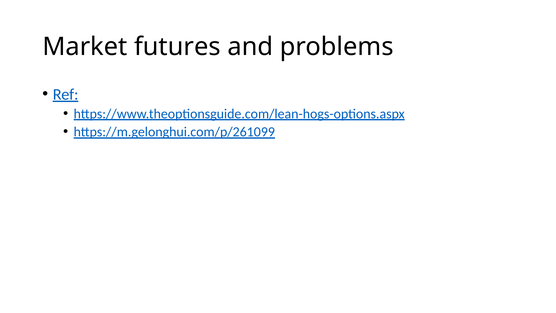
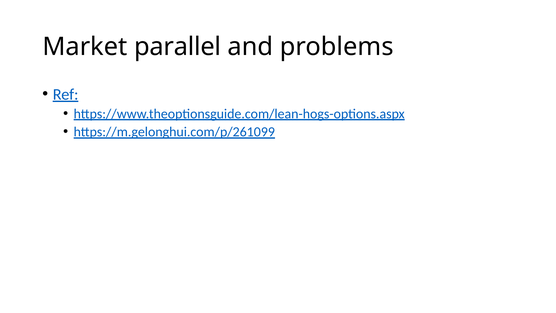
futures: futures -> parallel
